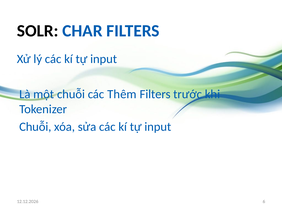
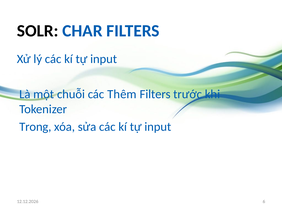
Chuỗi at (35, 127): Chuỗi -> Trong
